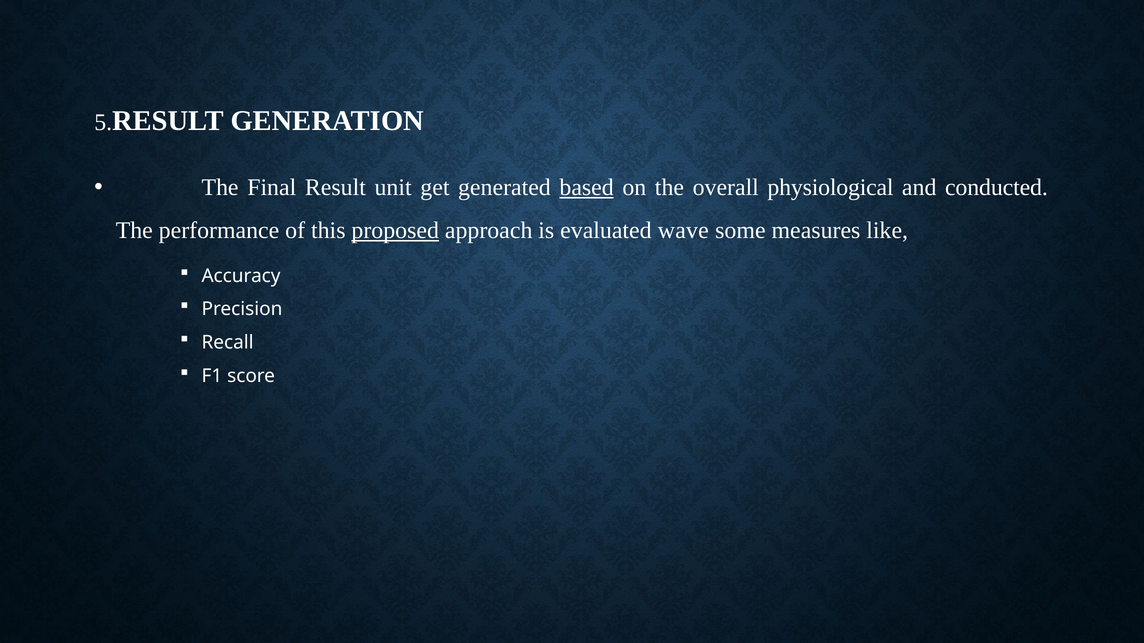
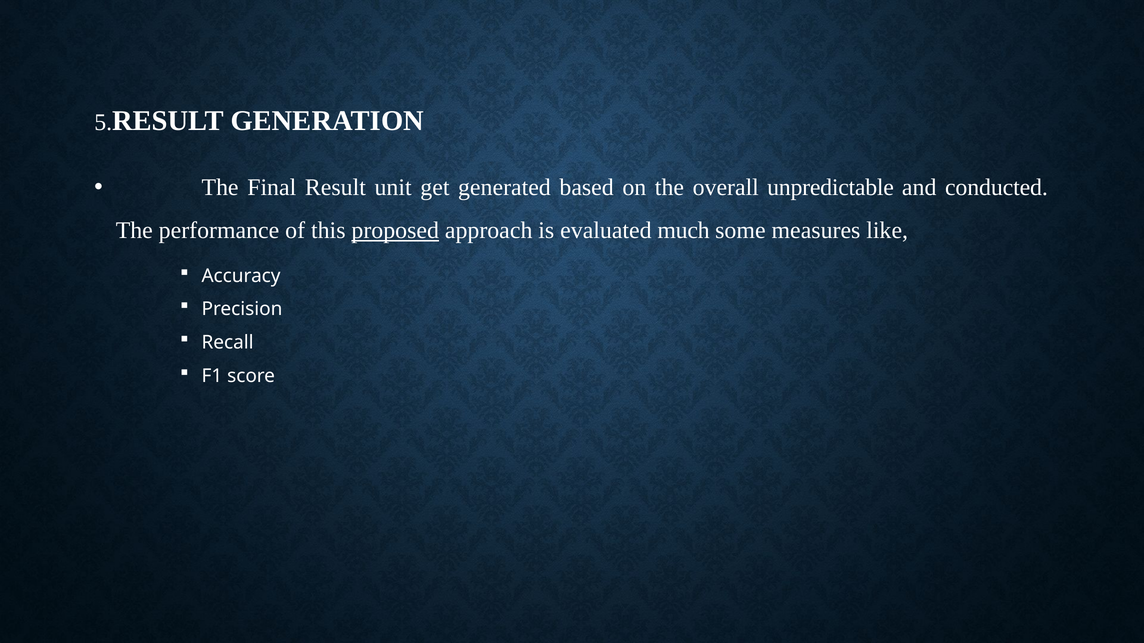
based underline: present -> none
physiological: physiological -> unpredictable
wave: wave -> much
